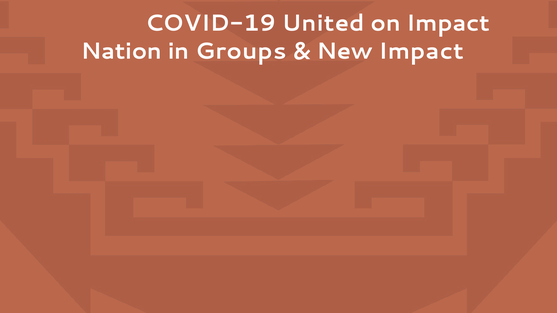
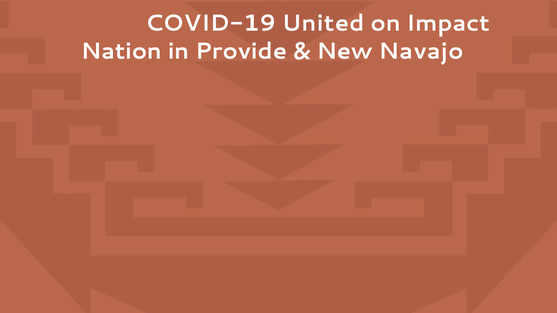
Groups: Groups -> Provide
New Impact: Impact -> Navajo
